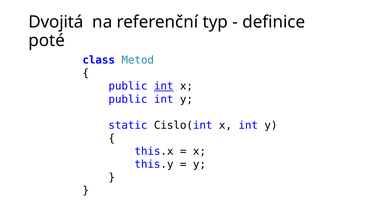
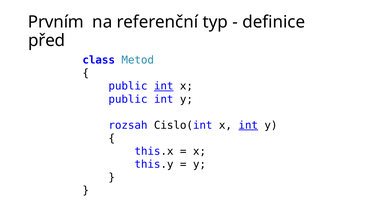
Dvojitá: Dvojitá -> Prvním
poté: poté -> před
static: static -> rozsah
int at (248, 125) underline: none -> present
